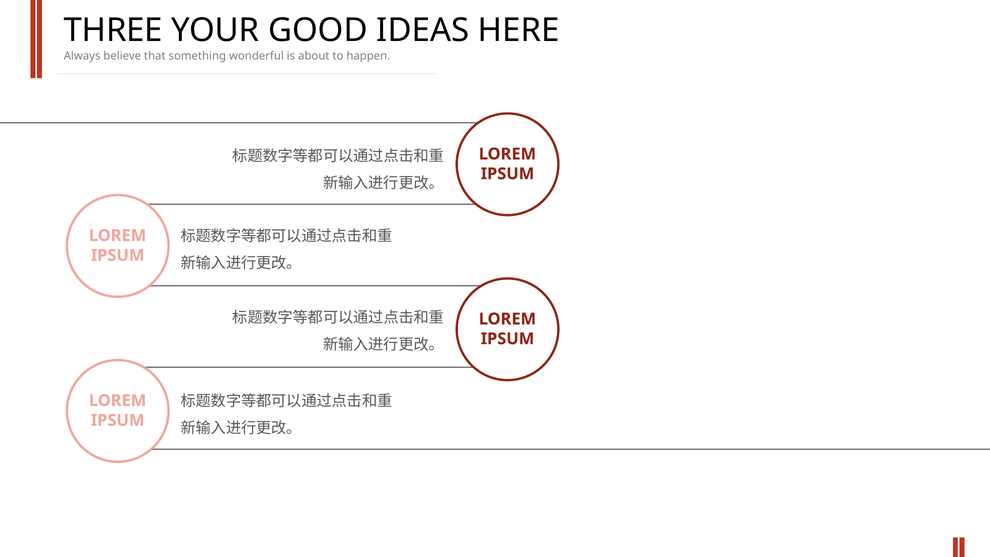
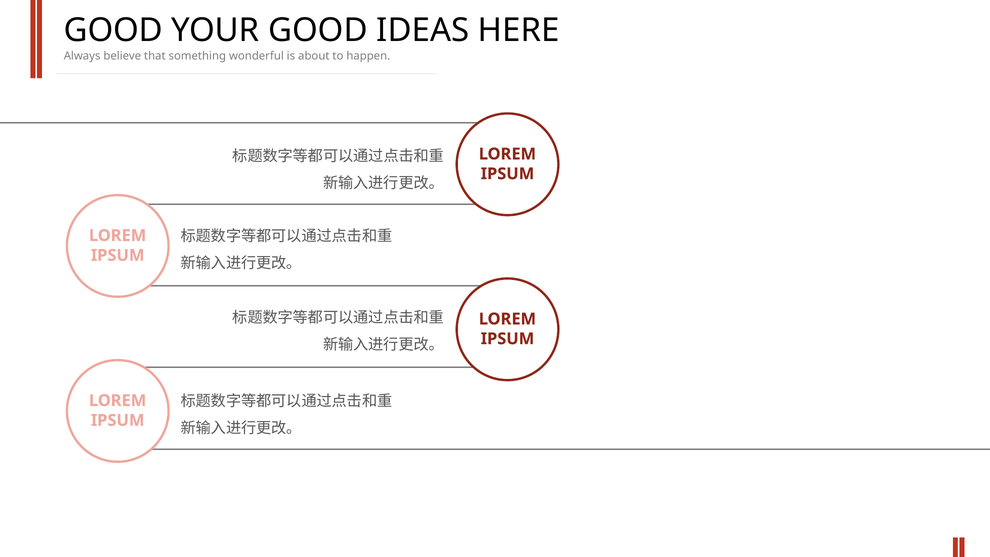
THREE at (113, 30): THREE -> GOOD
